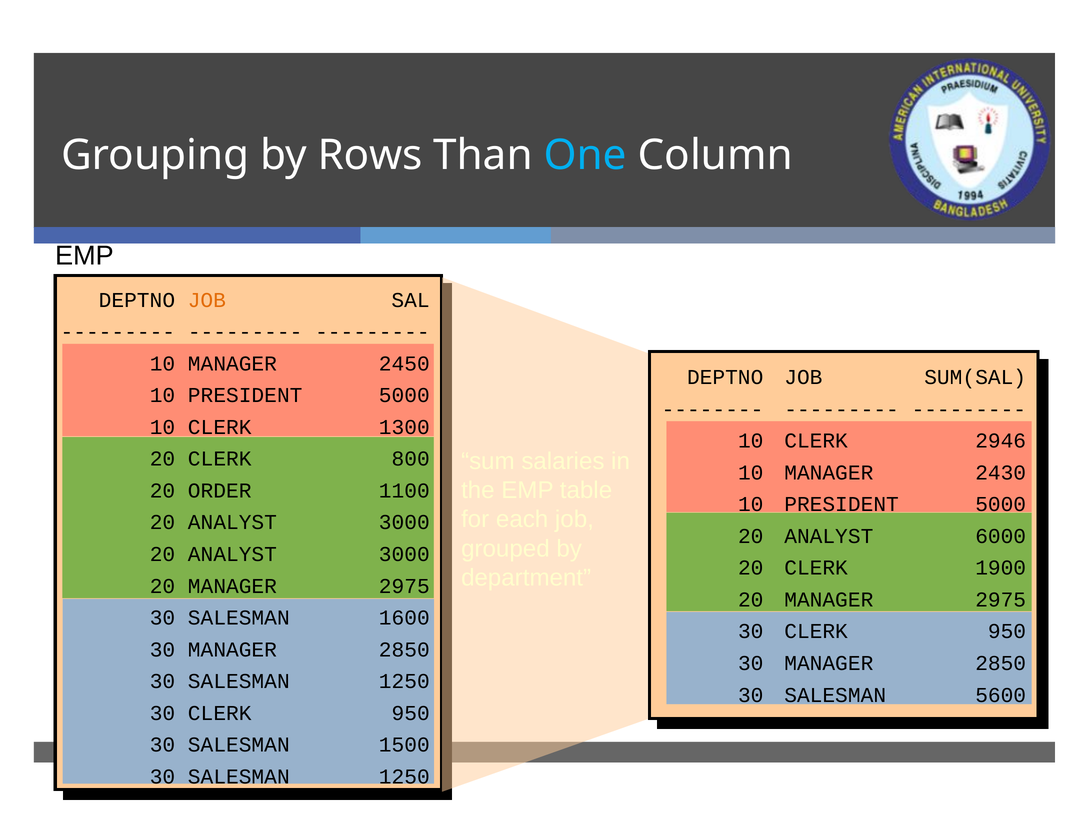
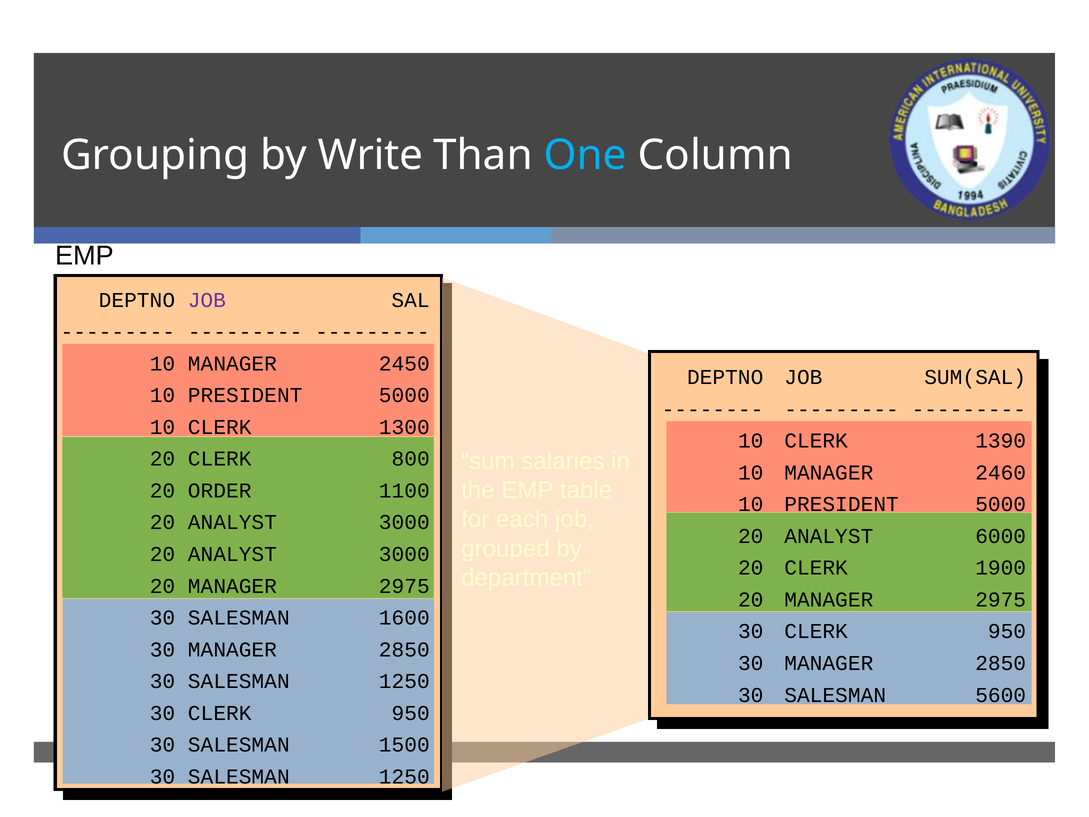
Rows: Rows -> Write
JOB at (207, 300) colour: orange -> purple
2946: 2946 -> 1390
2430: 2430 -> 2460
